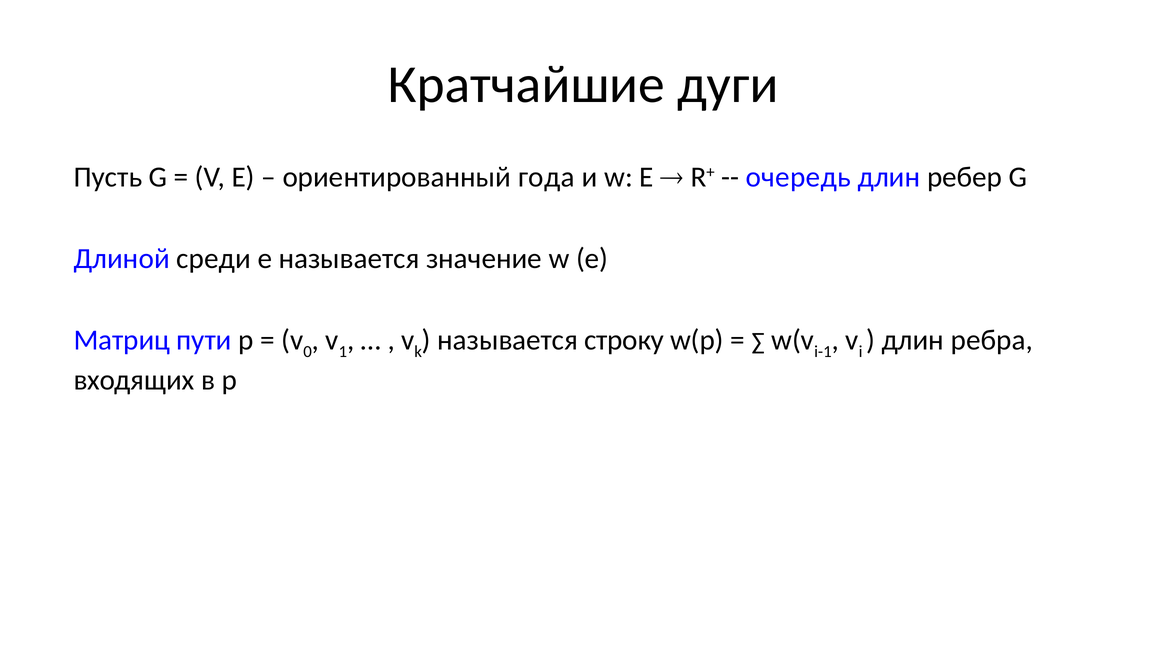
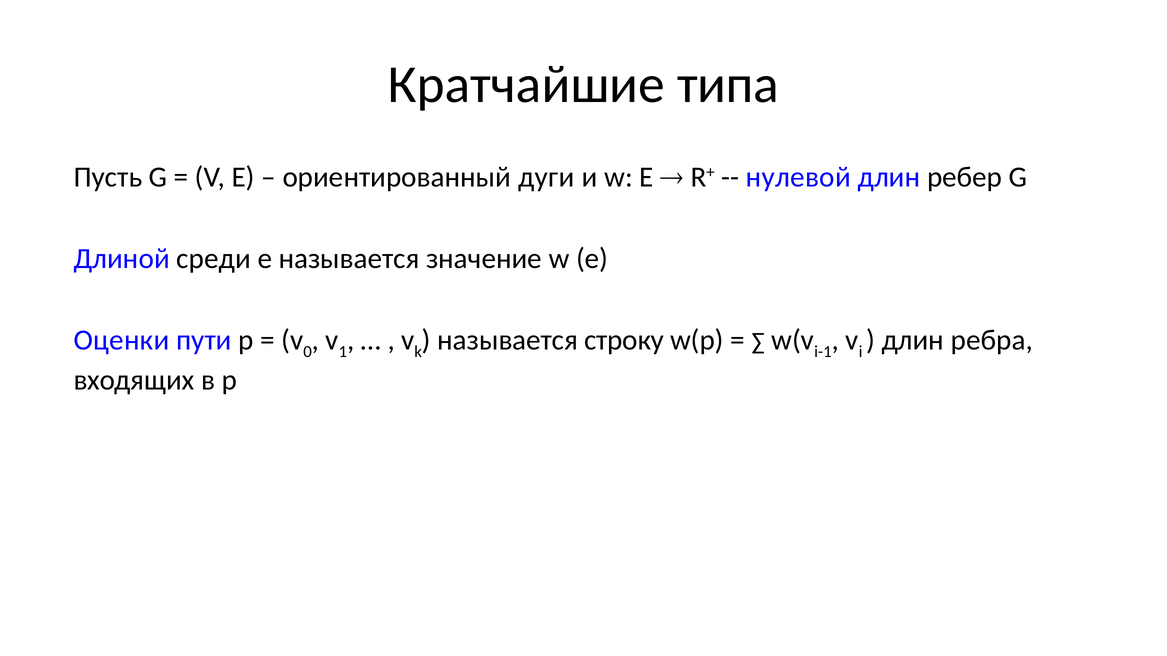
дуги: дуги -> типа
года: года -> дуги
очередь: очередь -> нулевой
Матриц: Матриц -> Оценки
